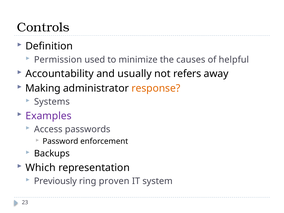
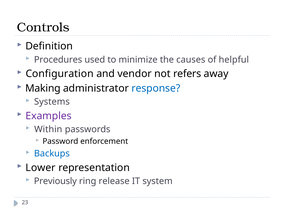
Permission: Permission -> Procedures
Accountability: Accountability -> Configuration
usually: usually -> vendor
response colour: orange -> blue
Access: Access -> Within
Backups colour: black -> blue
Which: Which -> Lower
proven: proven -> release
